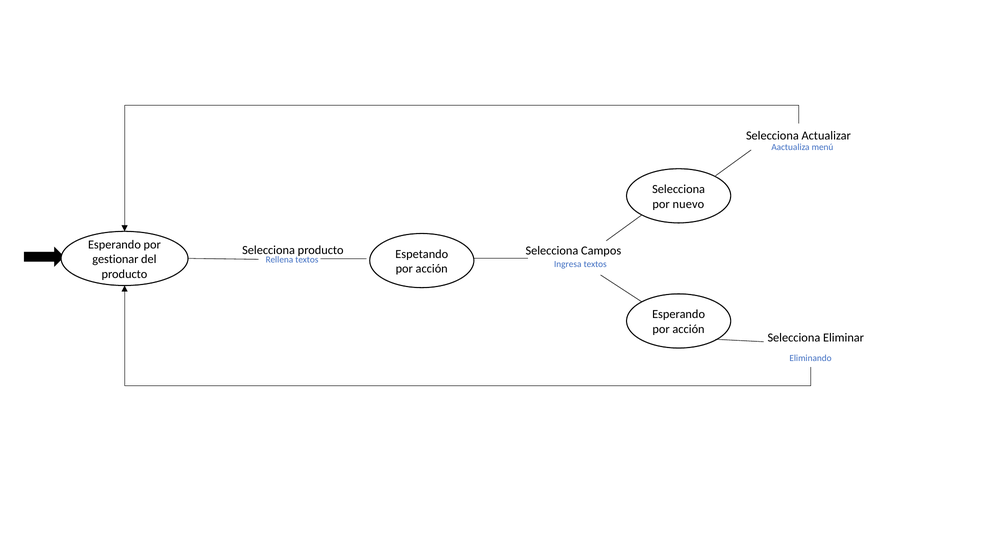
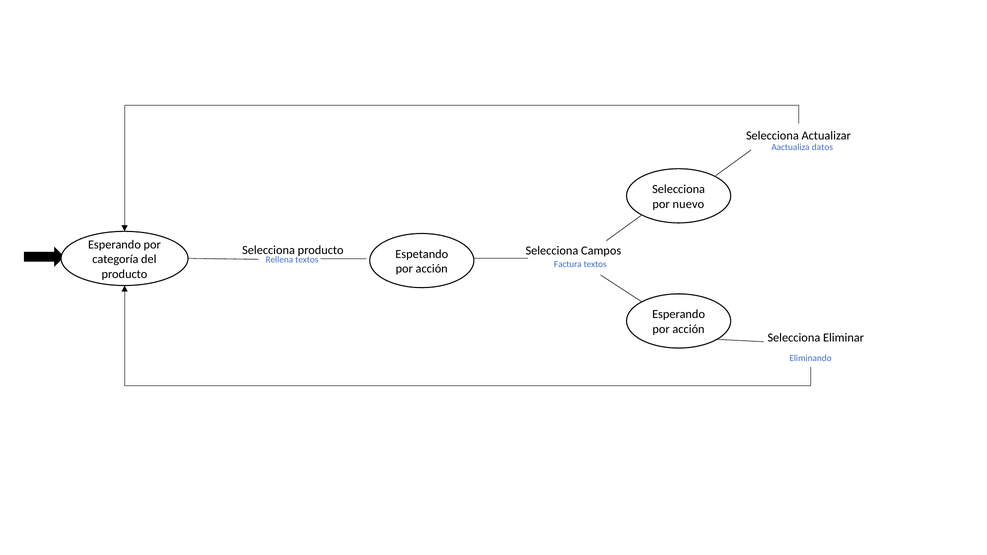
menú: menú -> datos
gestionar: gestionar -> categoría
Ingresa: Ingresa -> Factura
